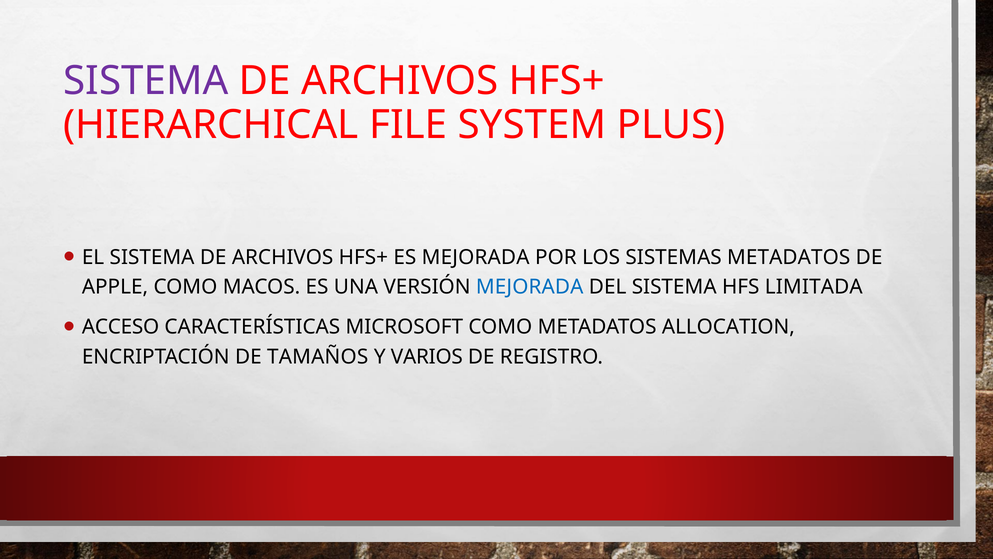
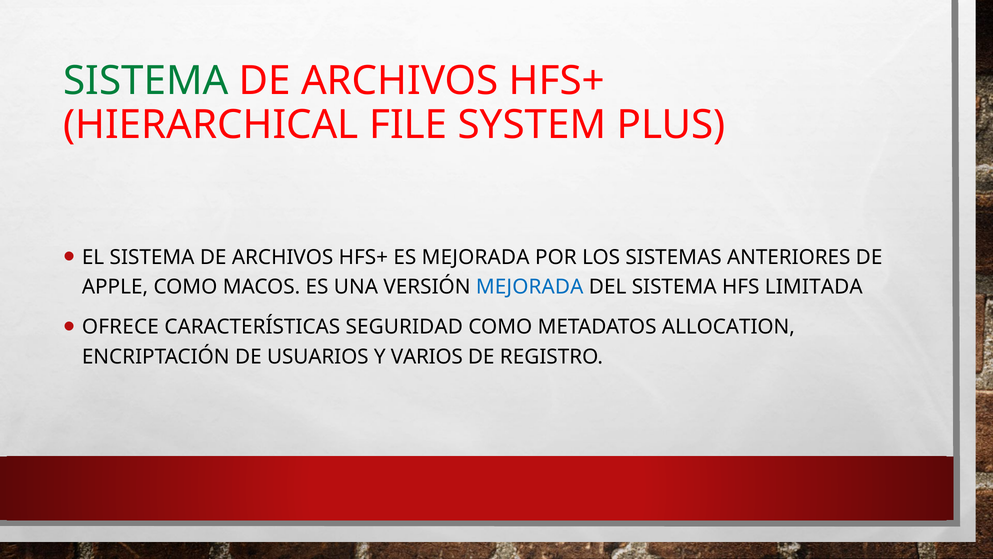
SISTEMA at (146, 81) colour: purple -> green
SISTEMAS METADATOS: METADATOS -> ANTERIORES
ACCESO: ACCESO -> OFRECE
MICROSOFT: MICROSOFT -> SEGURIDAD
TAMAÑOS: TAMAÑOS -> USUARIOS
